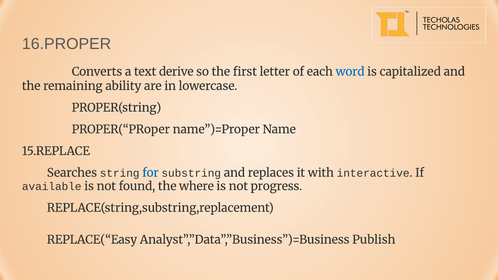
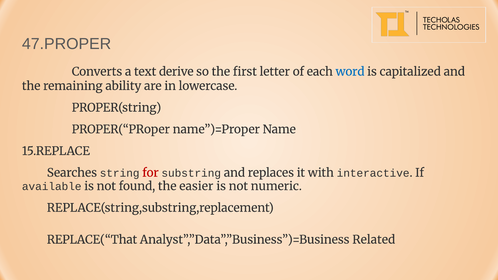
16.PROPER: 16.PROPER -> 47.PROPER
for colour: blue -> red
where: where -> easier
progress: progress -> numeric
REPLACE(“Easy: REPLACE(“Easy -> REPLACE(“That
Publish: Publish -> Related
